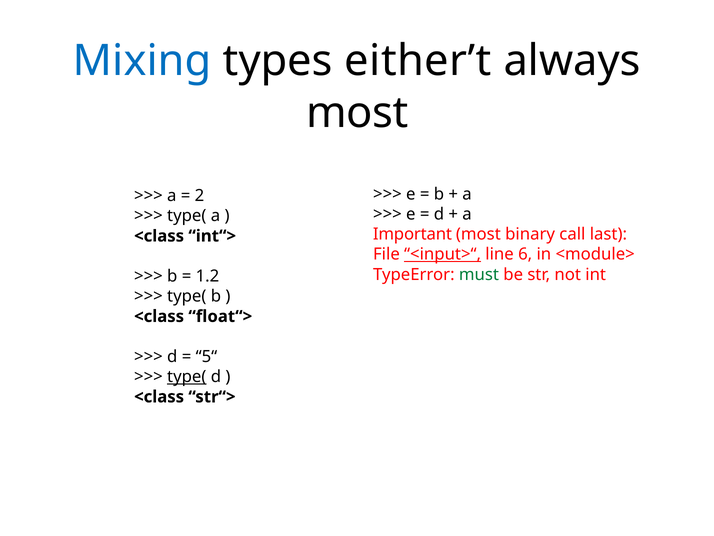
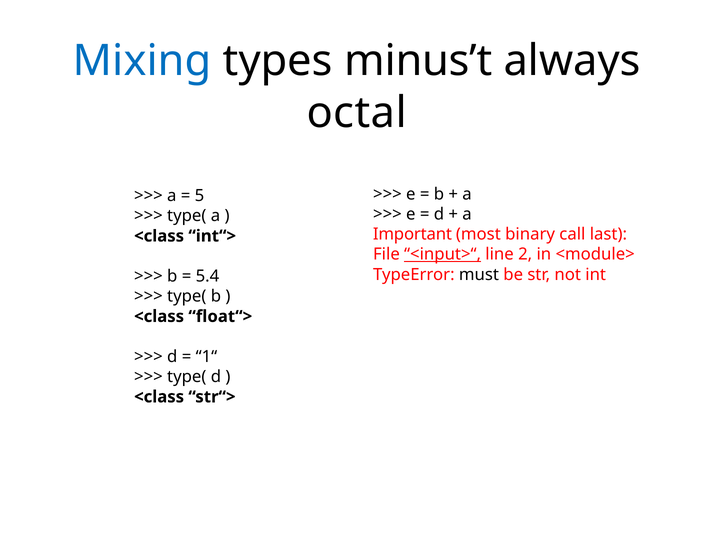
either’t: either’t -> minus’t
most at (357, 113): most -> octal
2: 2 -> 5
6: 6 -> 2
must colour: green -> black
1.2: 1.2 -> 5.4
5“: 5“ -> 1“
type( at (187, 376) underline: present -> none
